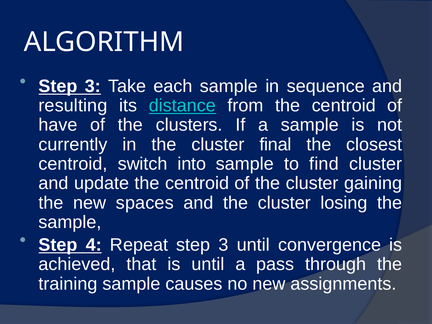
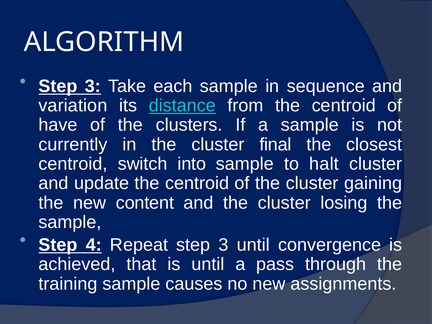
resulting: resulting -> variation
find: find -> halt
spaces: spaces -> content
